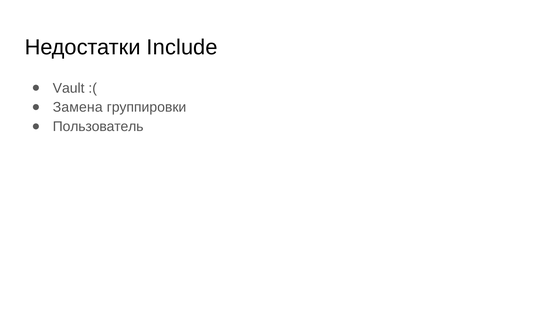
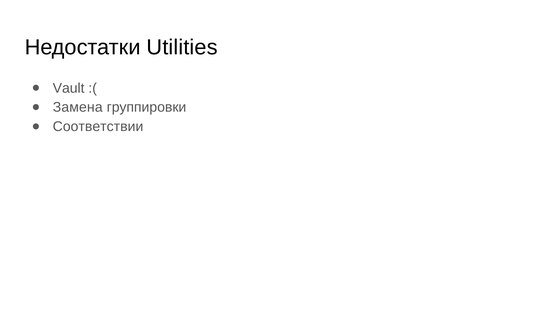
Include: Include -> Utilities
Пользователь: Пользователь -> Соответствии
